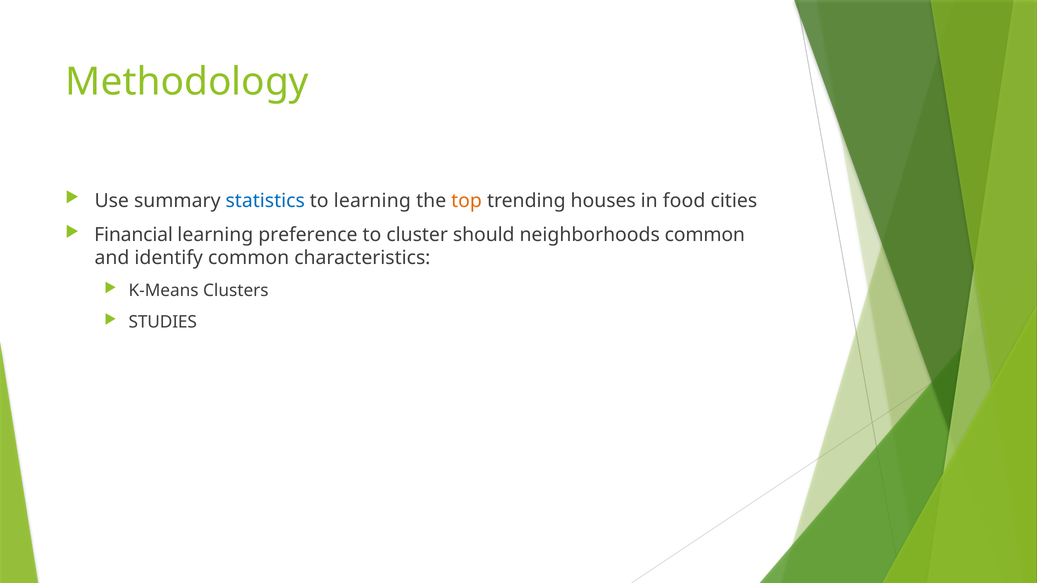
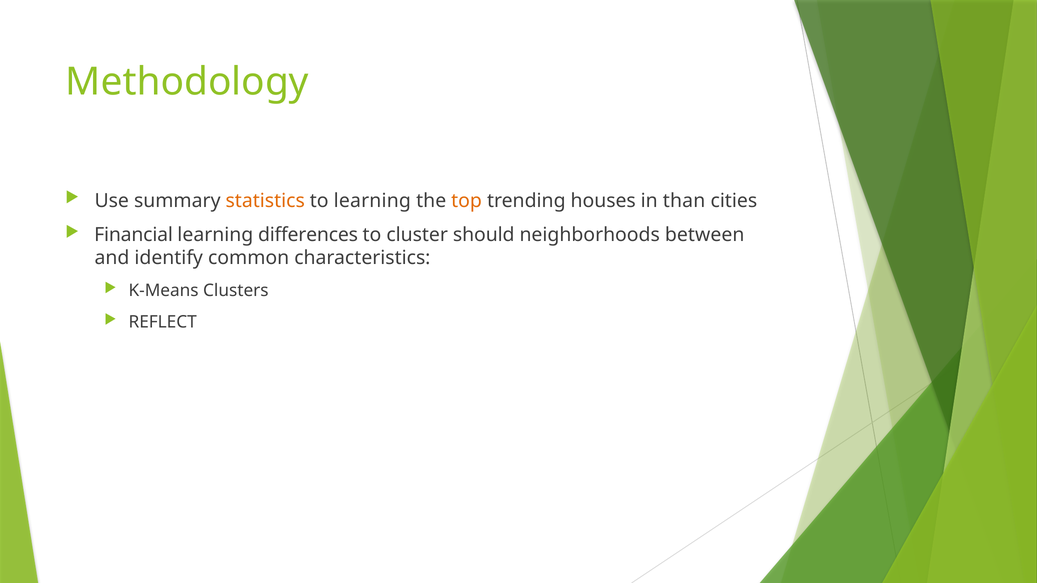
statistics colour: blue -> orange
food: food -> than
preference: preference -> differences
neighborhoods common: common -> between
STUDIES: STUDIES -> REFLECT
